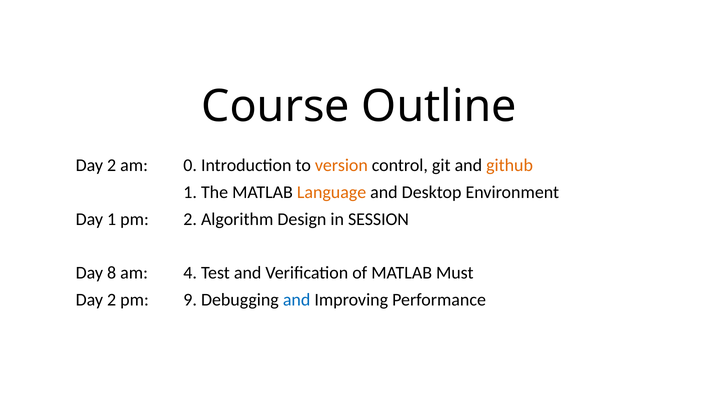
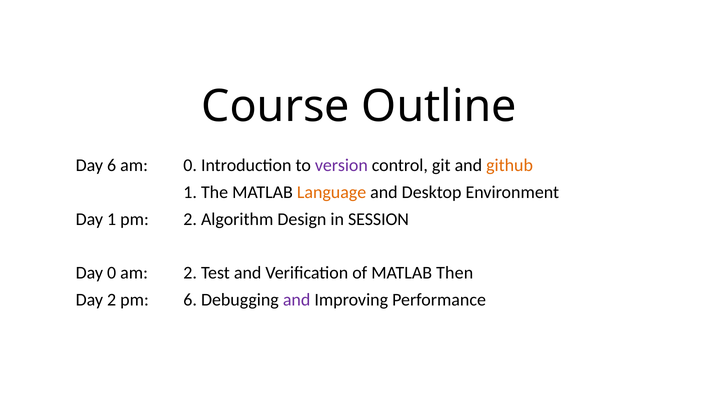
2 at (112, 165): 2 -> 6
version colour: orange -> purple
Day 8: 8 -> 0
am 4: 4 -> 2
Must: Must -> Then
pm 9: 9 -> 6
and at (297, 300) colour: blue -> purple
